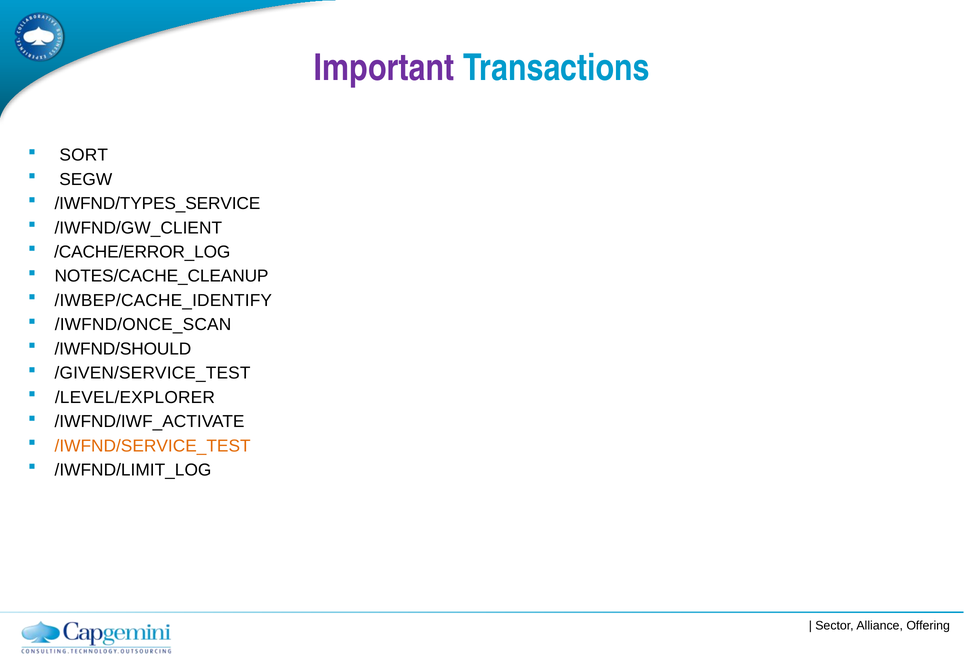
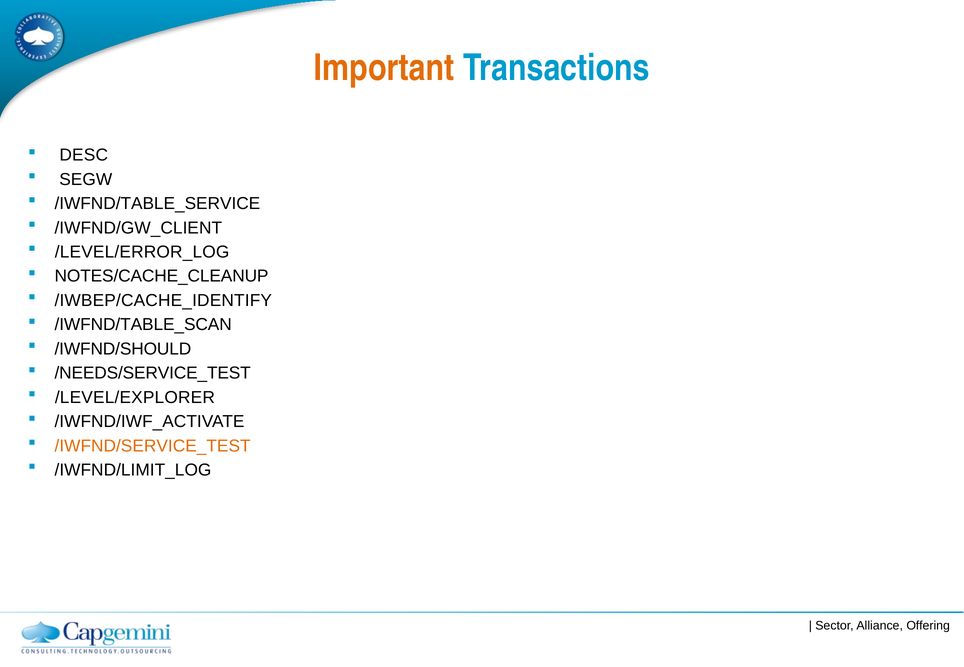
Important colour: purple -> orange
SORT: SORT -> DESC
/IWFND/TYPES_SERVICE: /IWFND/TYPES_SERVICE -> /IWFND/TABLE_SERVICE
/CACHE/ERROR_LOG: /CACHE/ERROR_LOG -> /LEVEL/ERROR_LOG
/IWFND/ONCE_SCAN: /IWFND/ONCE_SCAN -> /IWFND/TABLE_SCAN
/GIVEN/SERVICE_TEST: /GIVEN/SERVICE_TEST -> /NEEDS/SERVICE_TEST
